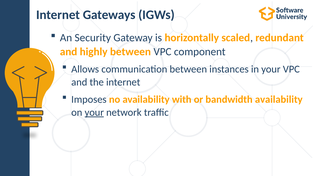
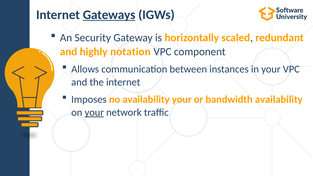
Gateways underline: none -> present
highly between: between -> notation
availability with: with -> your
